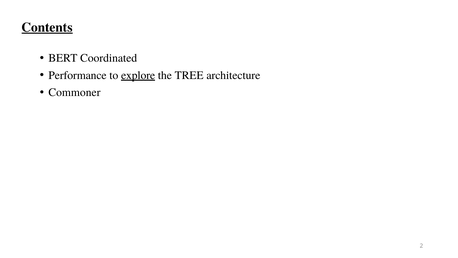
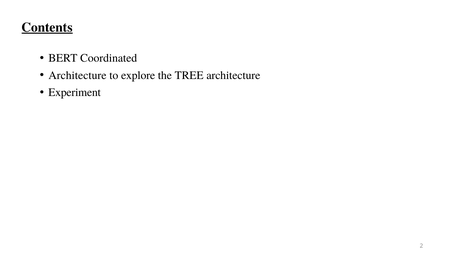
Performance at (78, 75): Performance -> Architecture
explore underline: present -> none
Commoner: Commoner -> Experiment
